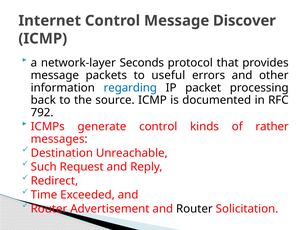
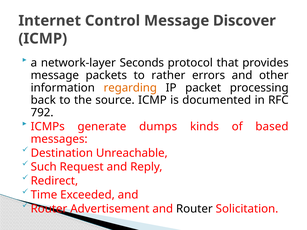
useful: useful -> rather
regarding colour: blue -> orange
generate control: control -> dumps
rather: rather -> based
